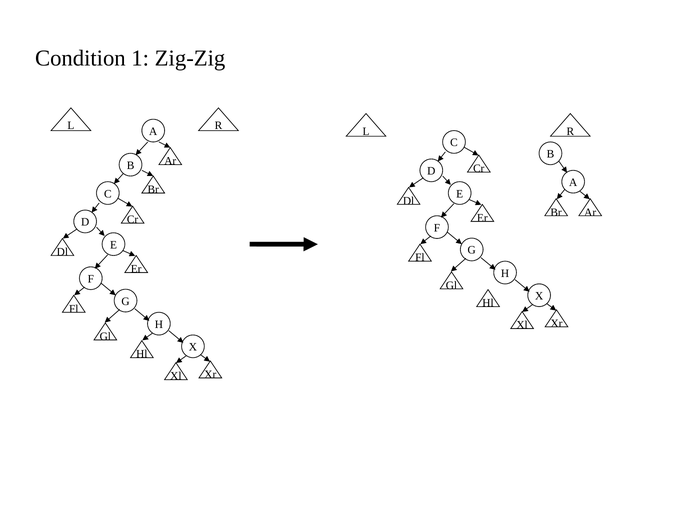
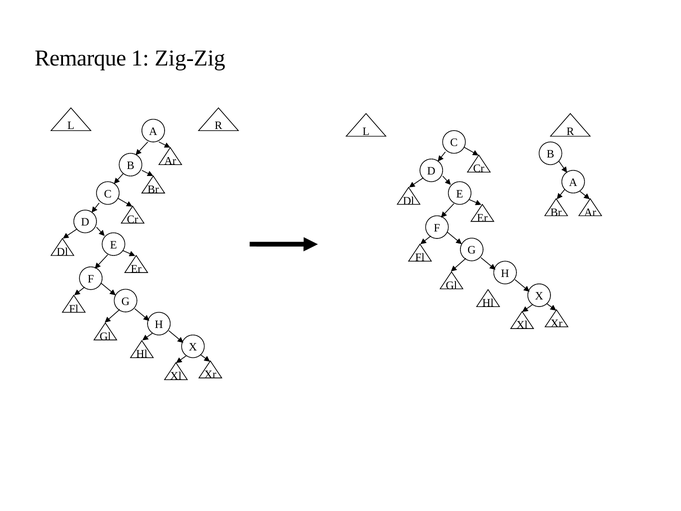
Condition: Condition -> Remarque
